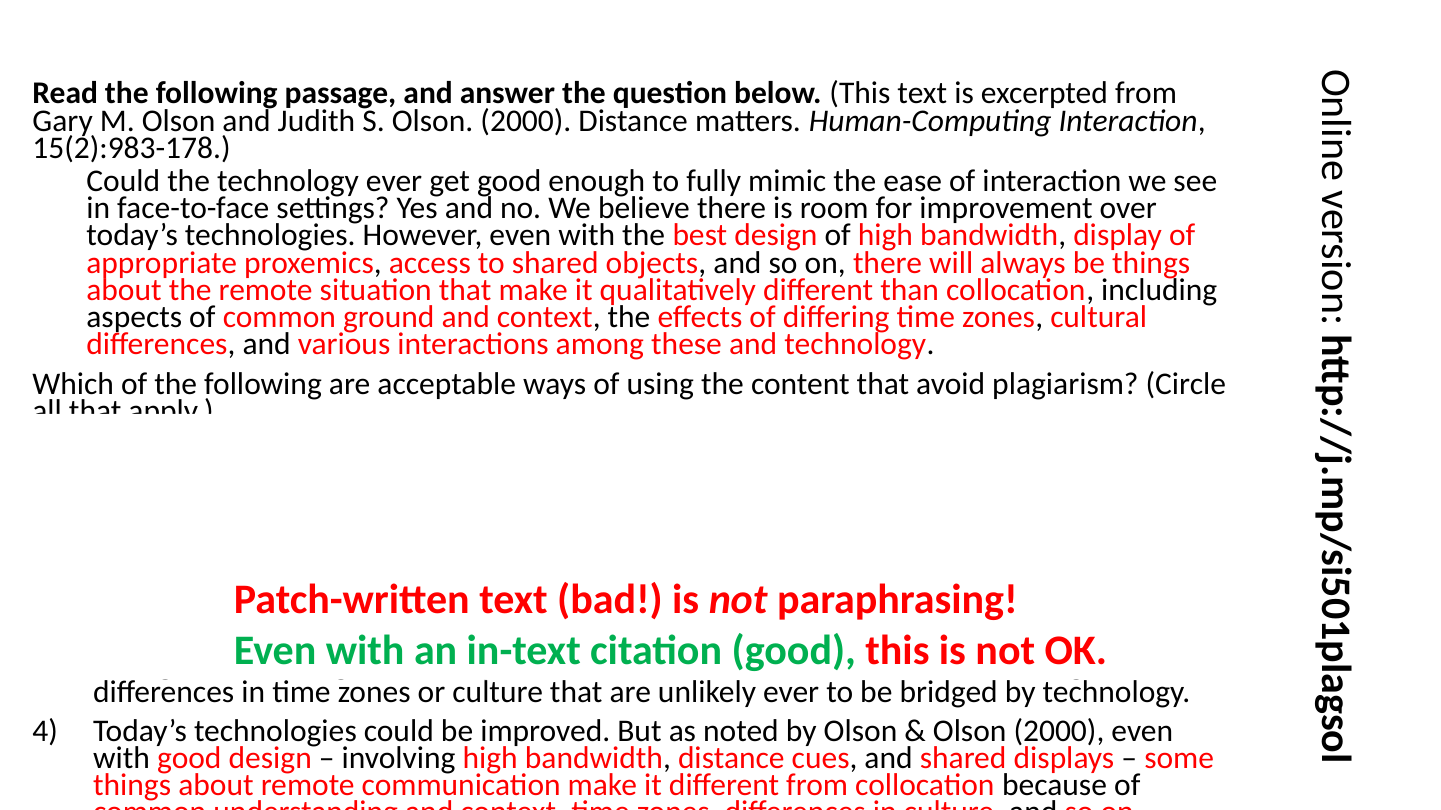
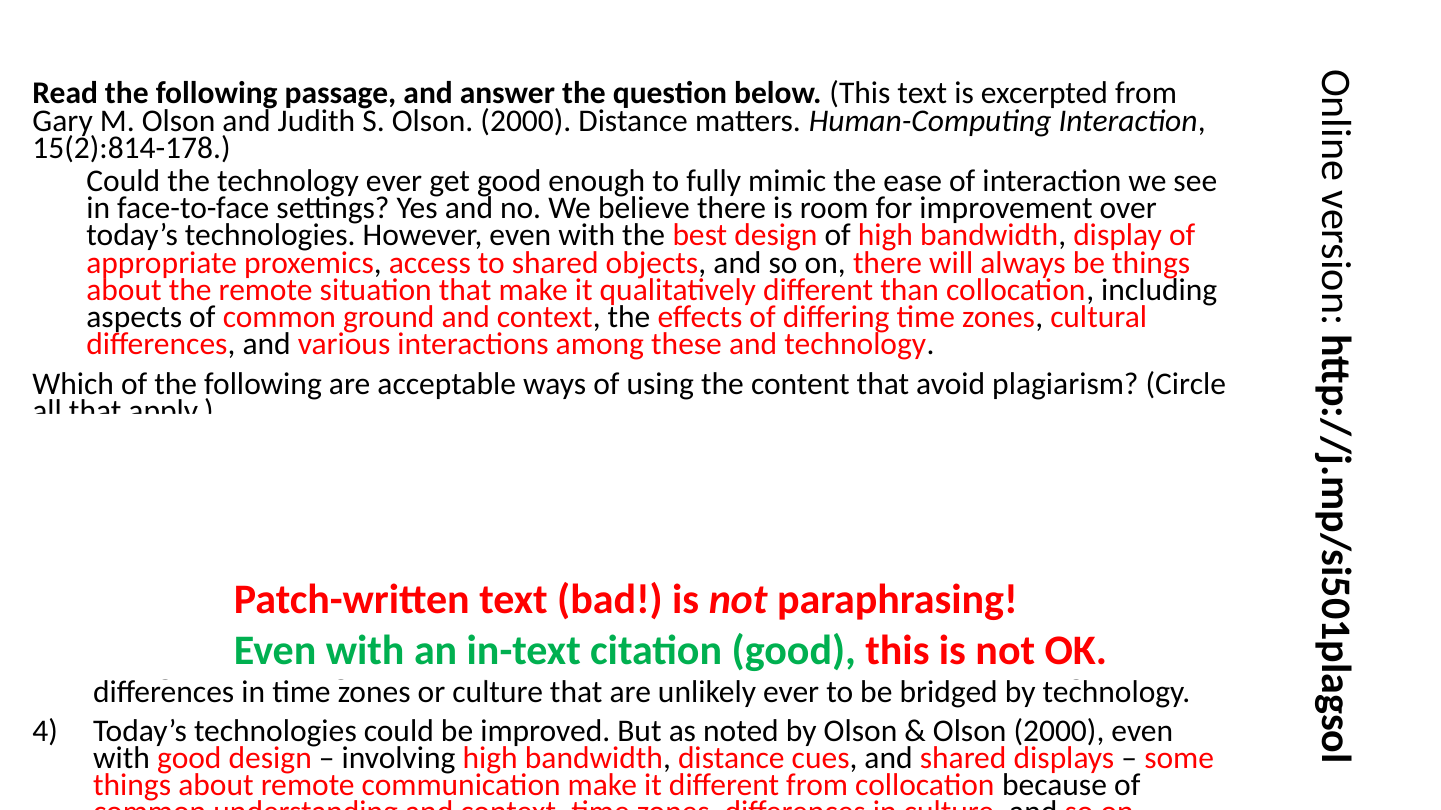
15(2):983-178: 15(2):983-178 -> 15(2):814-178
